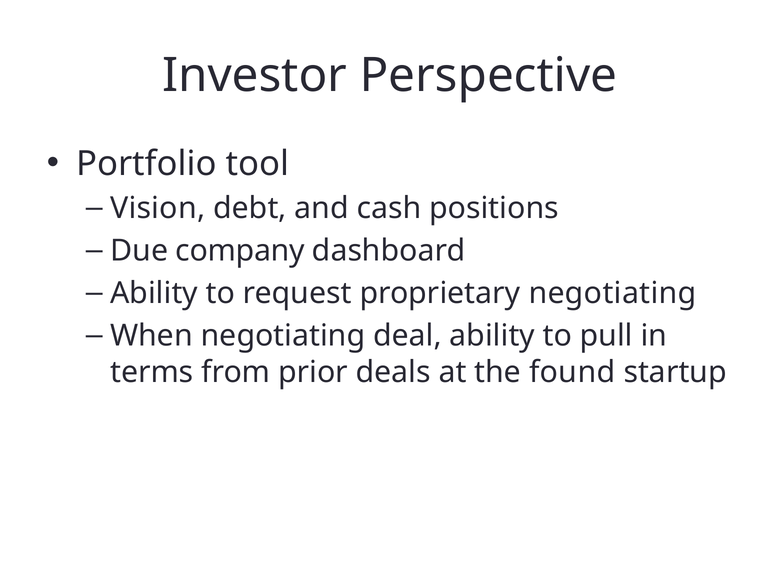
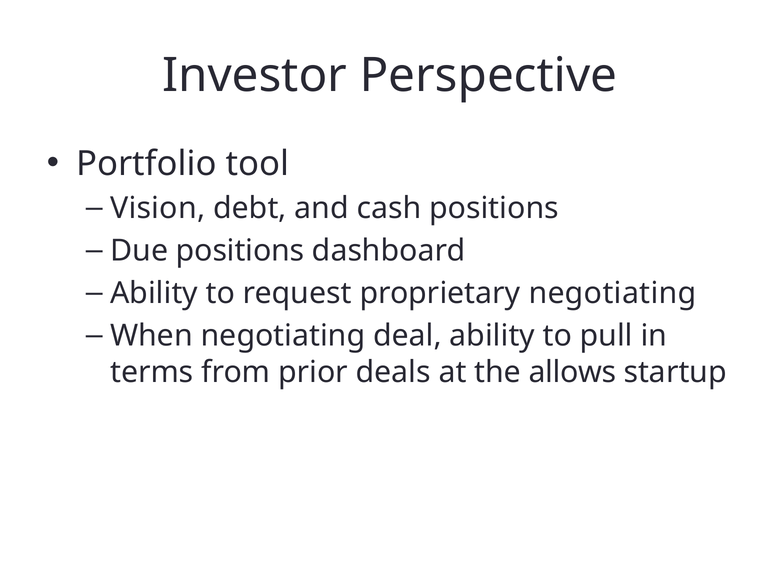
Due company: company -> positions
found: found -> allows
